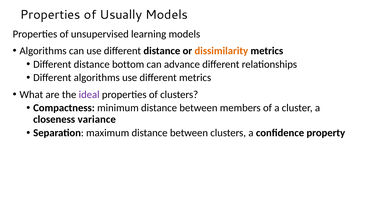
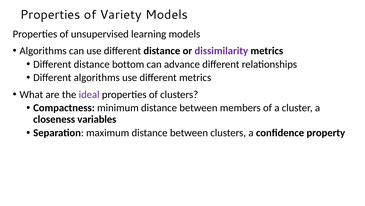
Usually: Usually -> Variety
dissimilarity colour: orange -> purple
variance: variance -> variables
